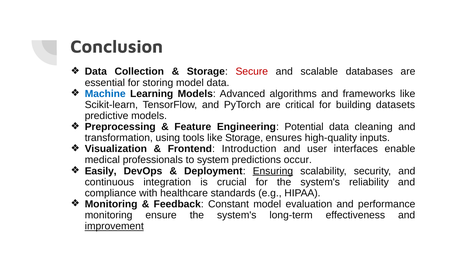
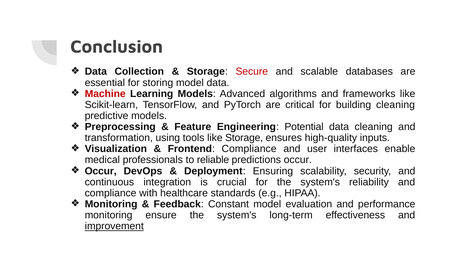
Machine colour: blue -> red
building datasets: datasets -> cleaning
Frontend Introduction: Introduction -> Compliance
system: system -> reliable
Easily at (101, 171): Easily -> Occur
Ensuring underline: present -> none
